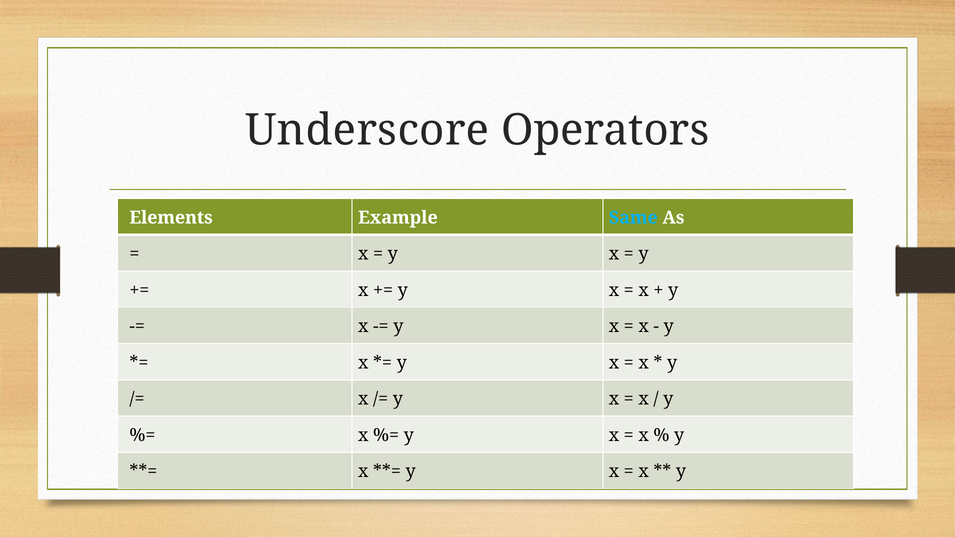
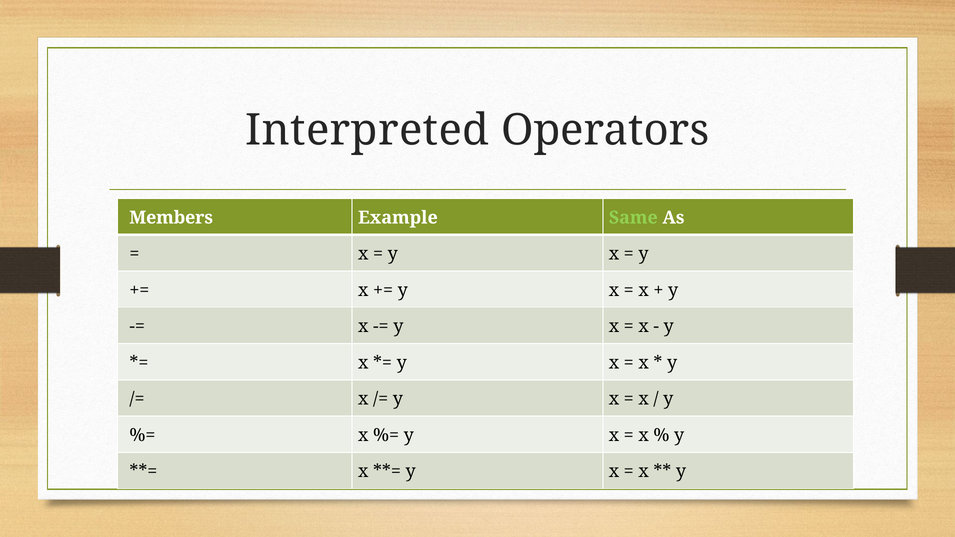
Underscore: Underscore -> Interpreted
Elements: Elements -> Members
Same colour: light blue -> light green
